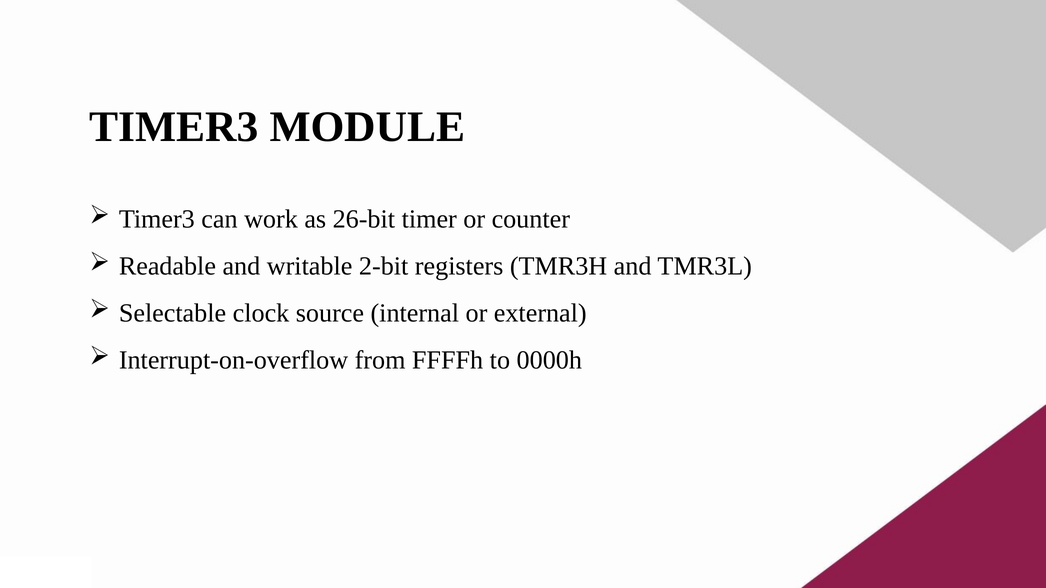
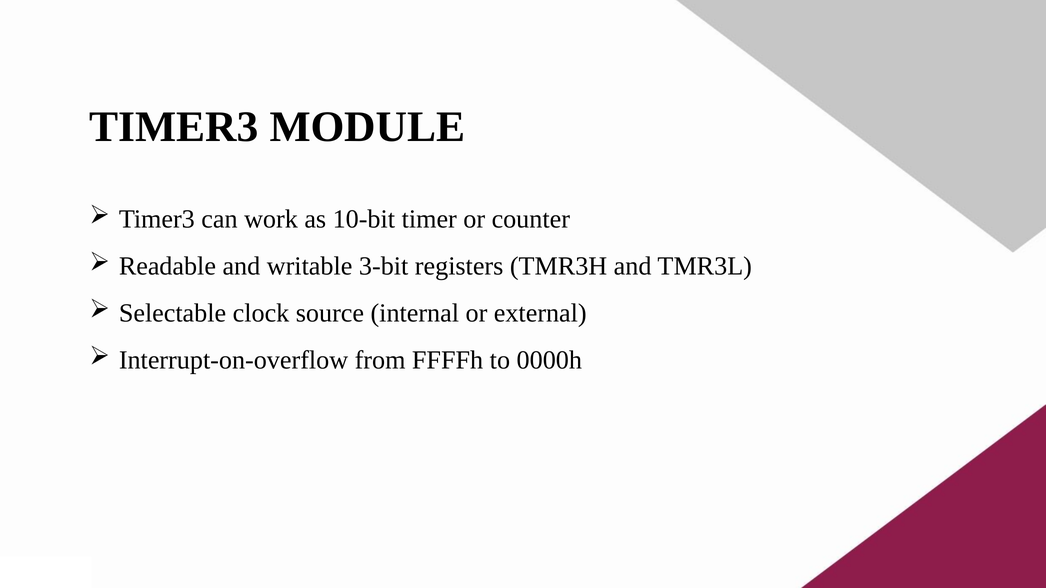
26-bit: 26-bit -> 10-bit
2-bit: 2-bit -> 3-bit
